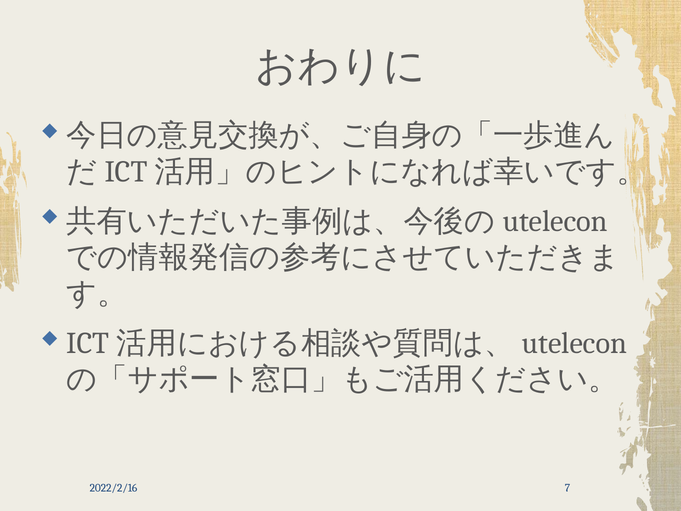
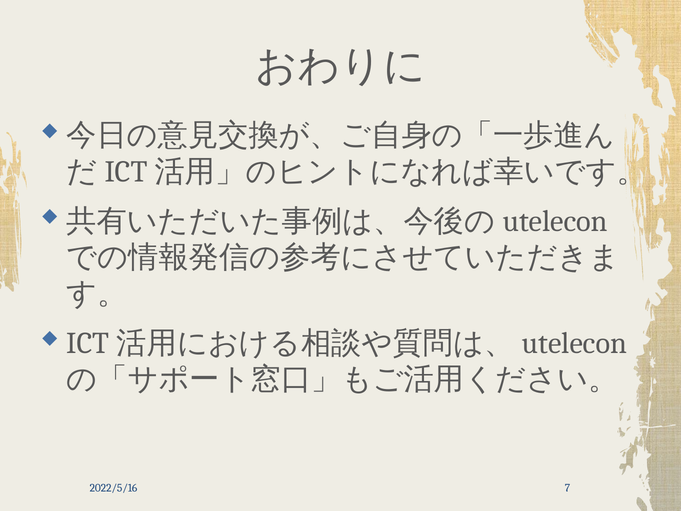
2022/2/16: 2022/2/16 -> 2022/5/16
